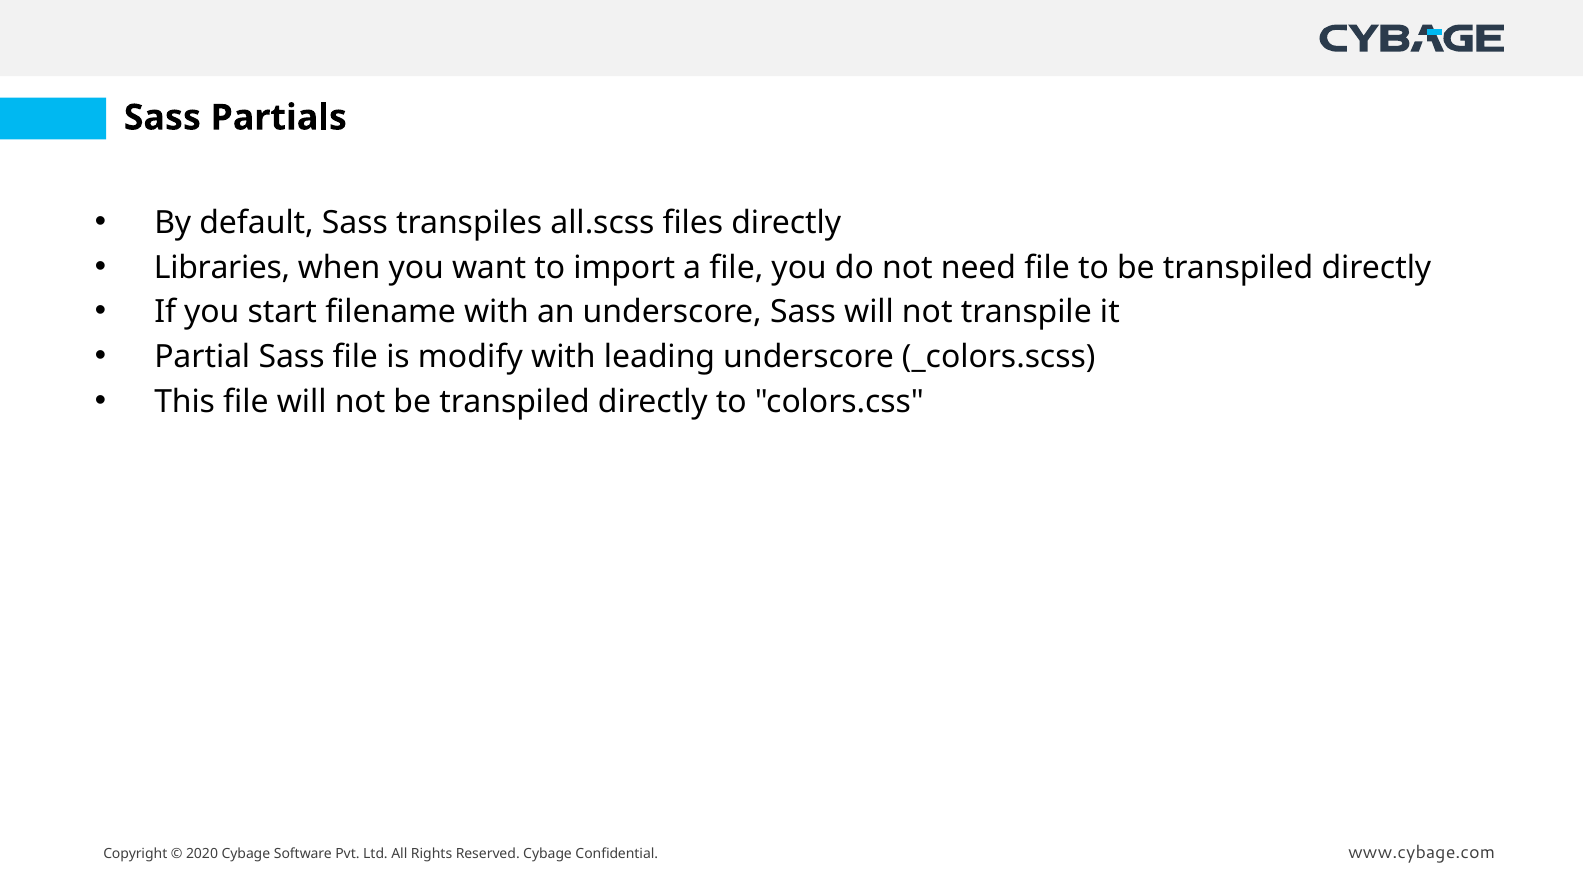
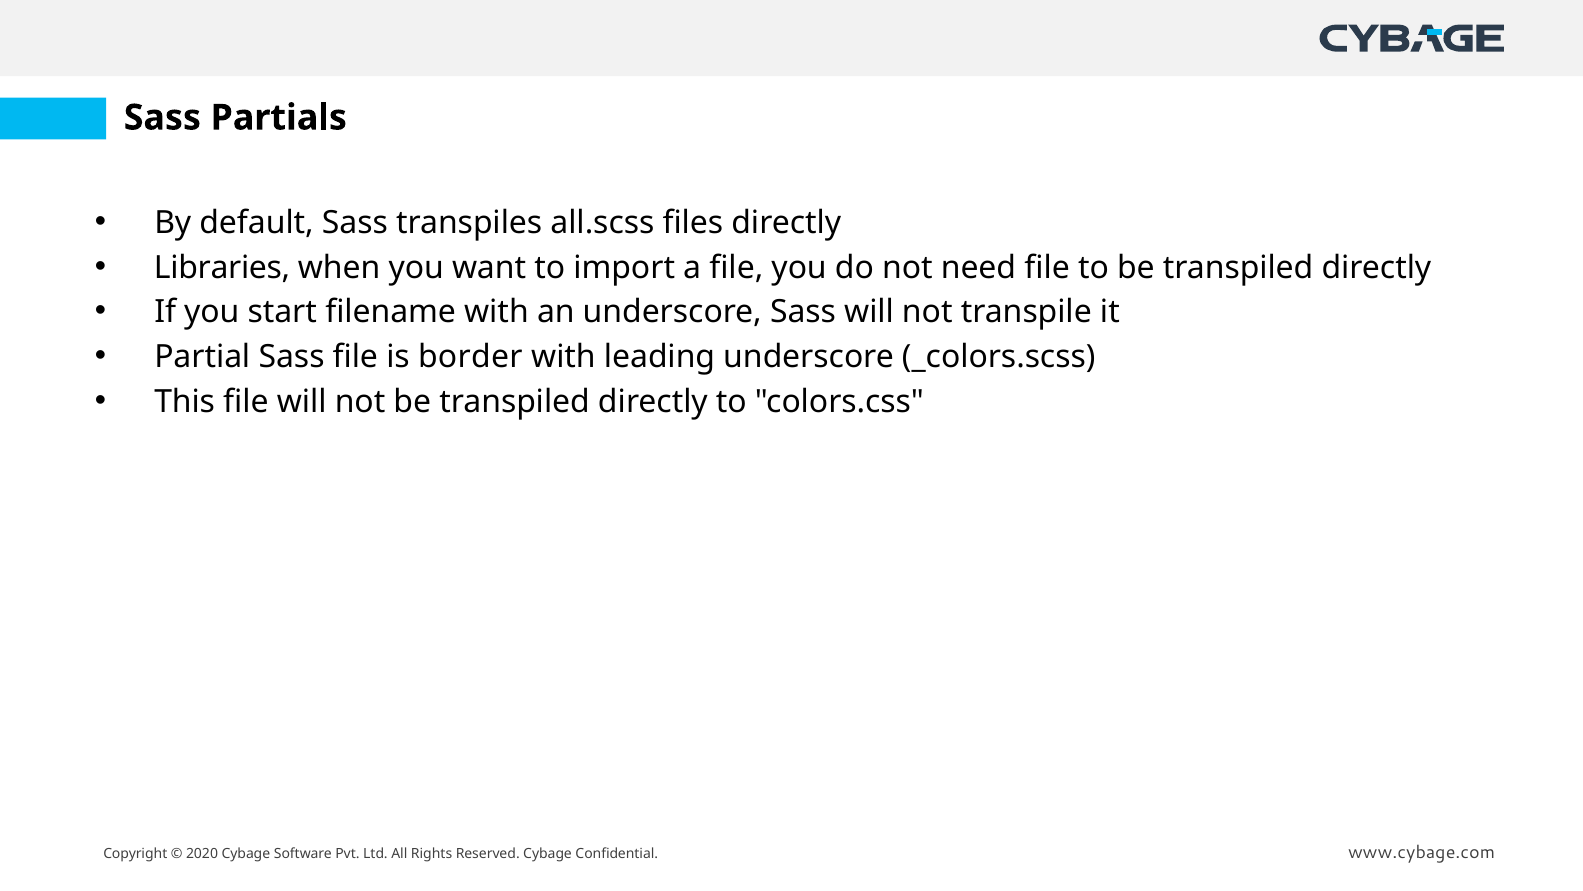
modify: modify -> border
